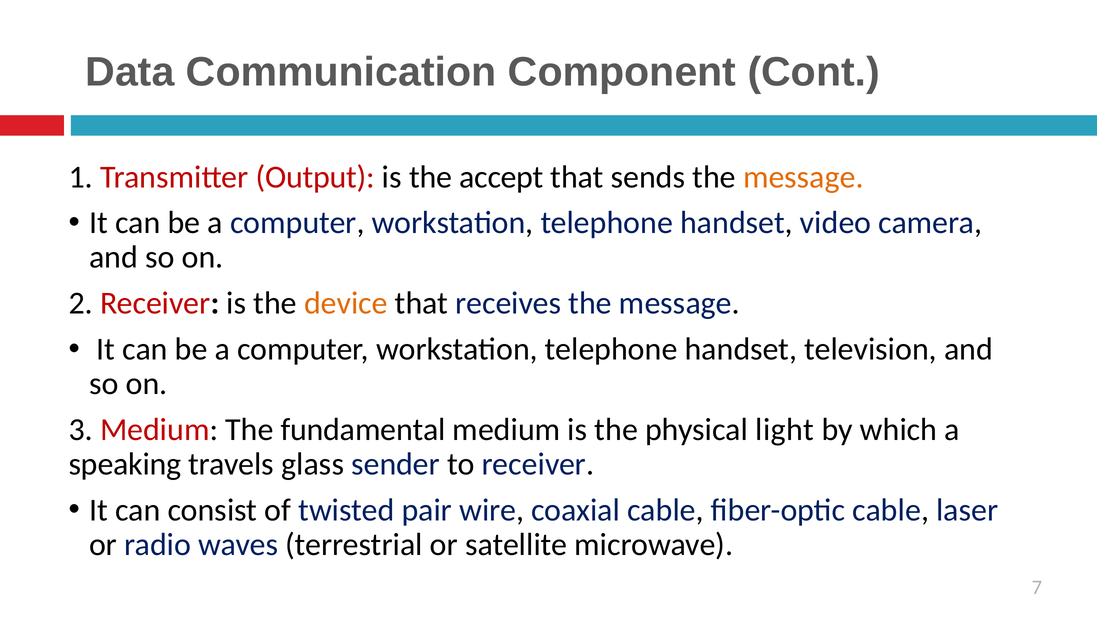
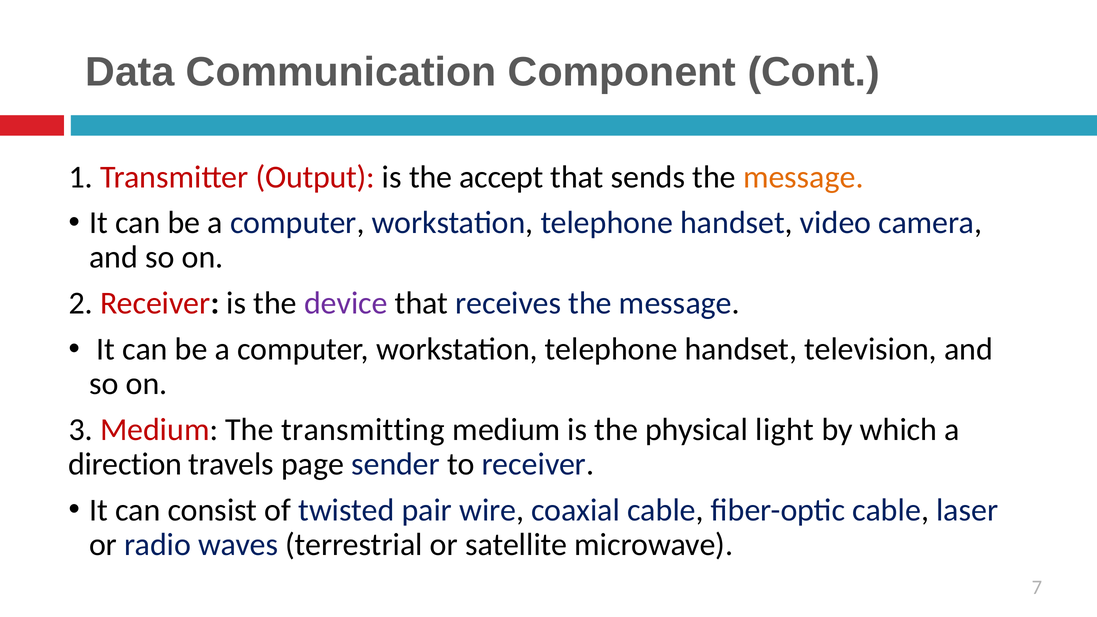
device colour: orange -> purple
fundamental: fundamental -> transmitting
speaking: speaking -> direction
glass: glass -> page
